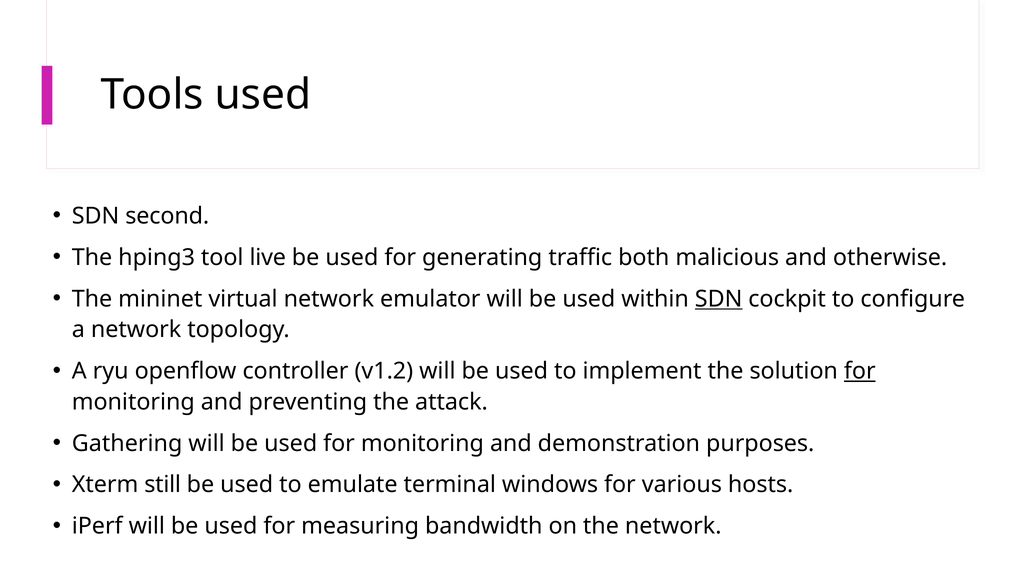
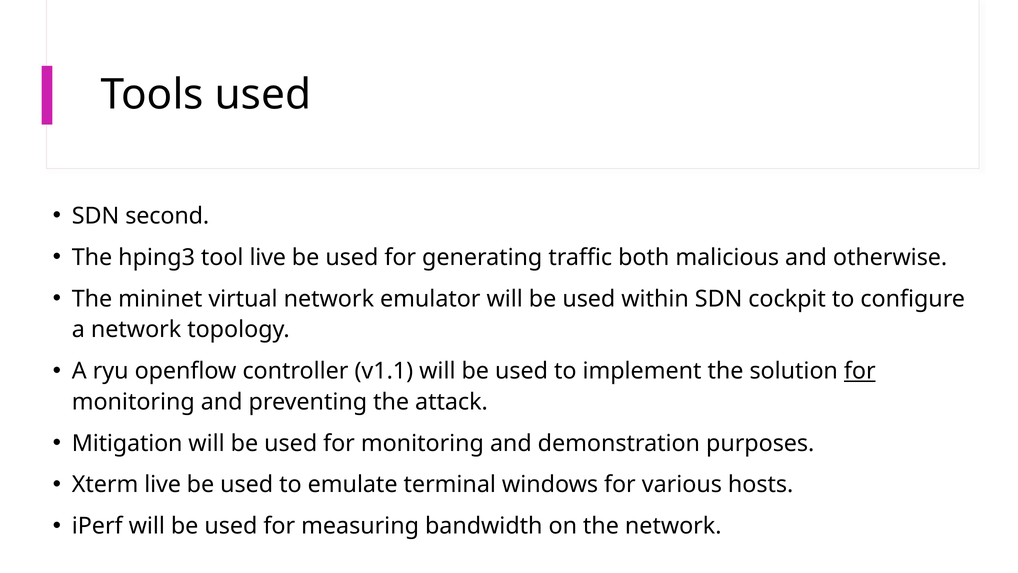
SDN at (719, 299) underline: present -> none
v1.2: v1.2 -> v1.1
Gathering: Gathering -> Mitigation
Xterm still: still -> live
